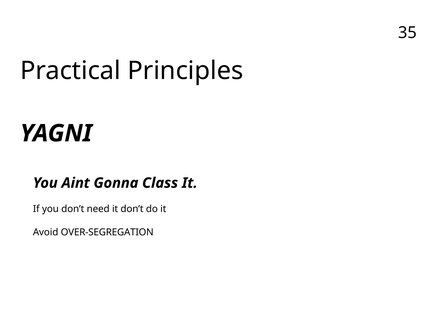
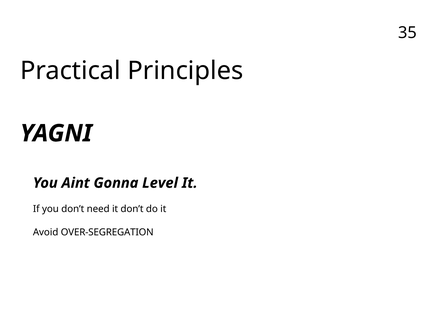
Class: Class -> Level
